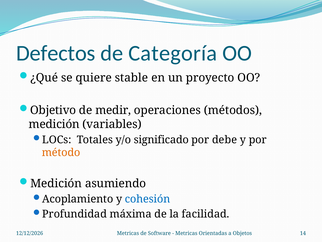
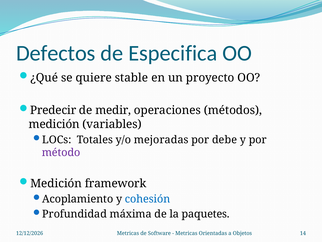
Categoría: Categoría -> Especifica
Objetivo: Objetivo -> Predecir
significado: significado -> mejoradas
método colour: orange -> purple
asumiendo: asumiendo -> framework
facilidad: facilidad -> paquetes
